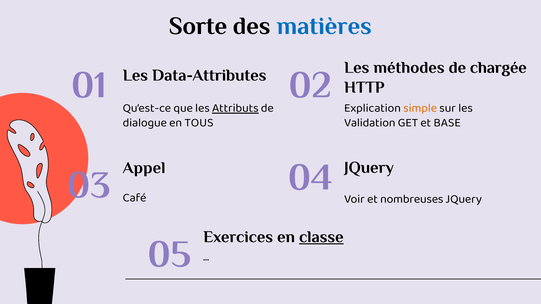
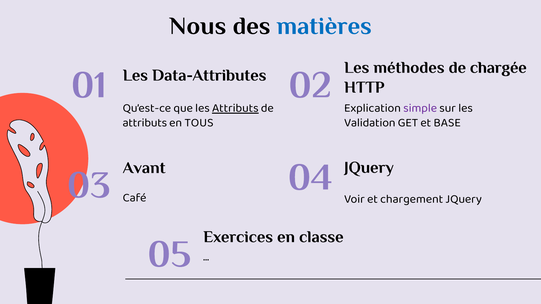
Sorte: Sorte -> Nous
simple colour: orange -> purple
dialogue at (145, 123): dialogue -> attributs
Appel: Appel -> Avant
nombreuses: nombreuses -> chargement
classe underline: present -> none
